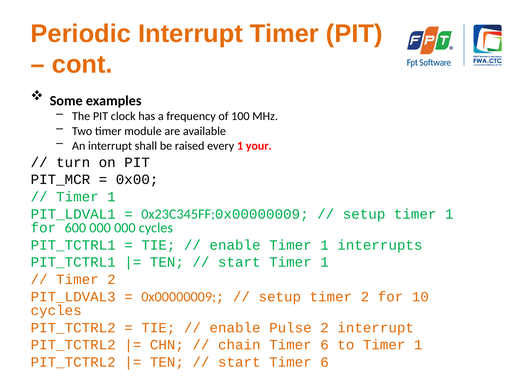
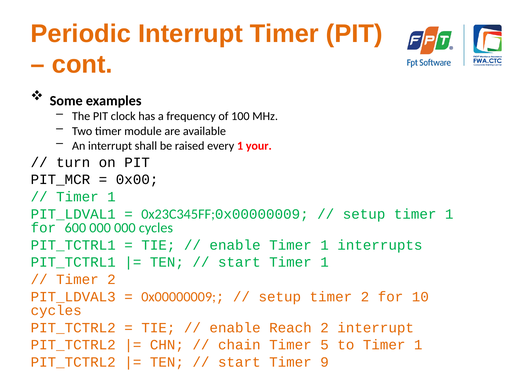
Pulse: Pulse -> Reach
chain Timer 6: 6 -> 5
start Timer 6: 6 -> 9
